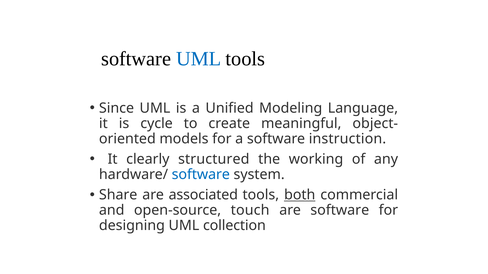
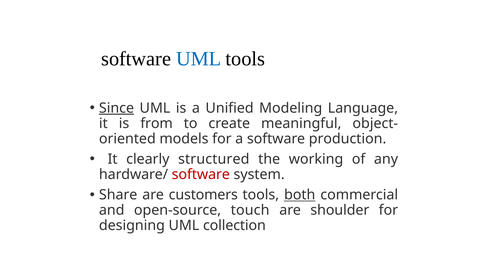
Since underline: none -> present
cycle: cycle -> from
instruction: instruction -> production
software at (201, 175) colour: blue -> red
associated: associated -> customers
are software: software -> shoulder
